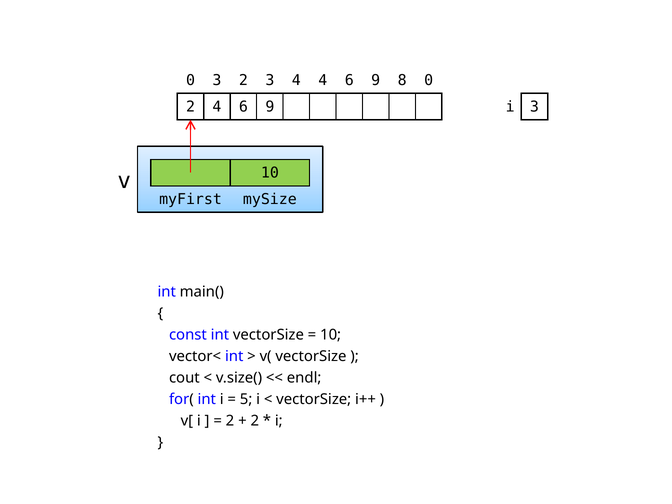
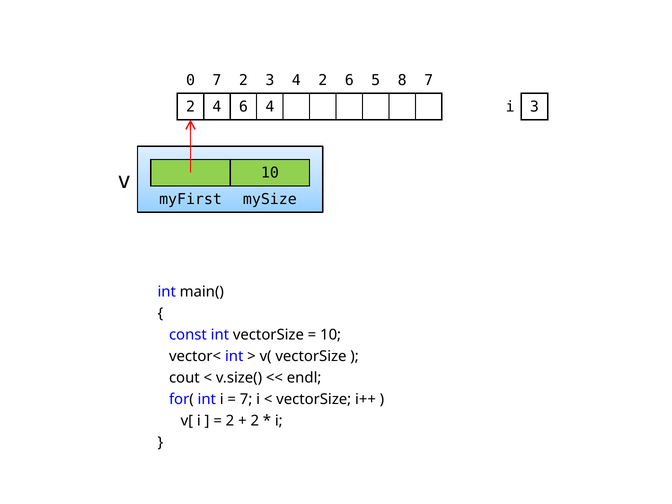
0 3: 3 -> 7
4 4: 4 -> 2
9 at (376, 80): 9 -> 5
8 0: 0 -> 7
2 4 6 9: 9 -> 4
5 at (246, 399): 5 -> 7
